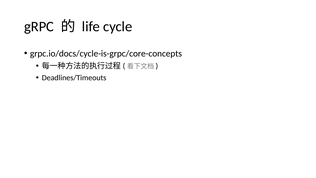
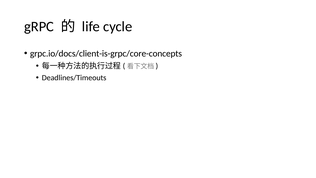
grpc.io/docs/cycle-is-grpc/core-concepts: grpc.io/docs/cycle-is-grpc/core-concepts -> grpc.io/docs/client-is-grpc/core-concepts
